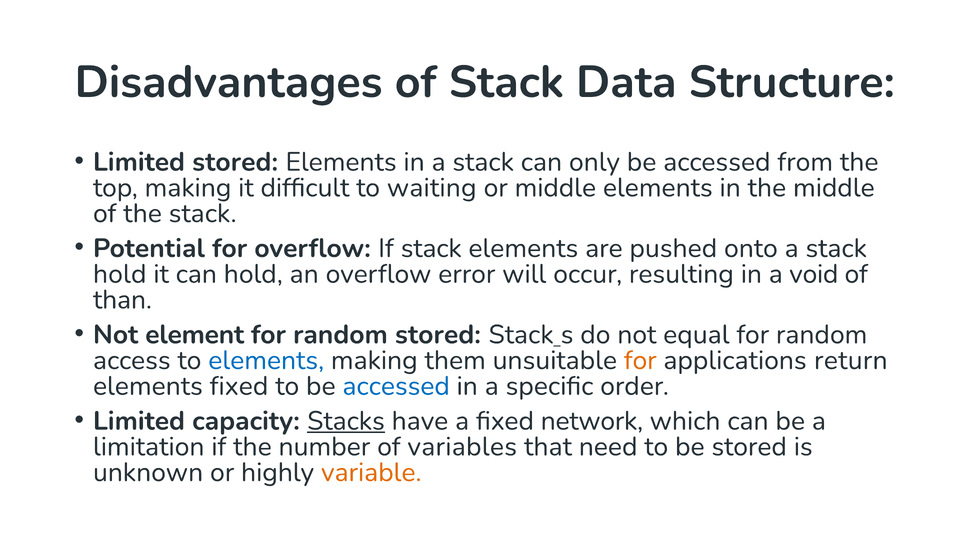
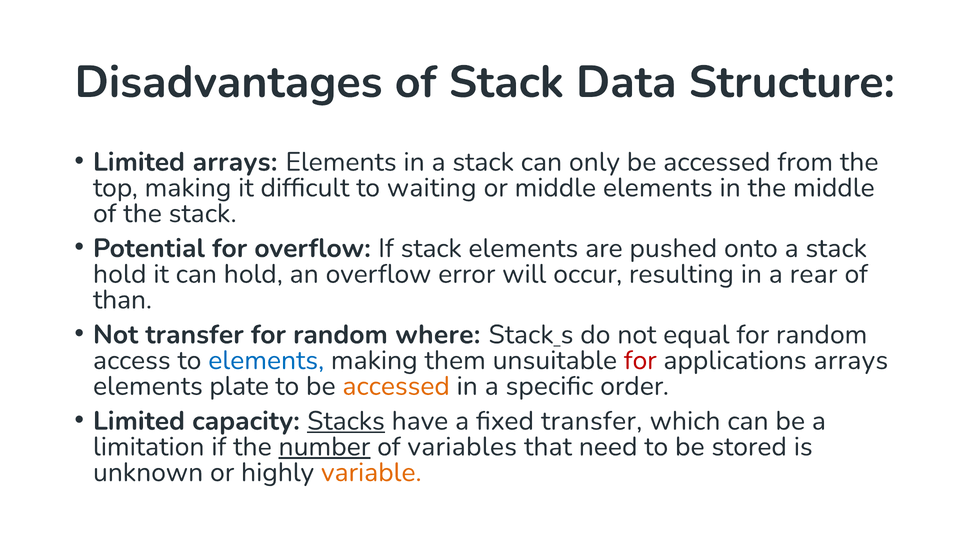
Limited stored: stored -> arrays
void: void -> rear
Not element: element -> transfer
random stored: stored -> where
for at (640, 361) colour: orange -> red
applications return: return -> arrays
elements fixed: fixed -> plate
accessed at (396, 387) colour: blue -> orange
fixed network: network -> transfer
number underline: none -> present
